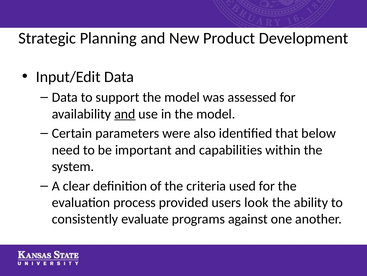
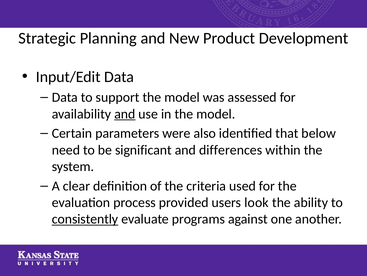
important: important -> significant
capabilities: capabilities -> differences
consistently underline: none -> present
